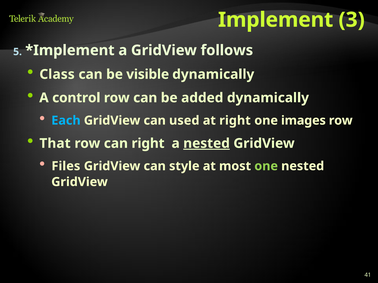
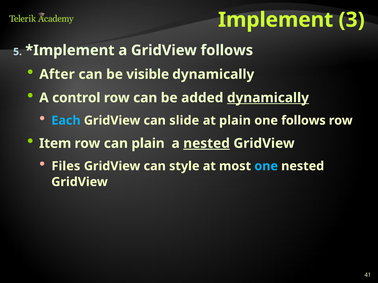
Class: Class -> After
dynamically at (268, 98) underline: none -> present
used: used -> slide
at right: right -> plain
one images: images -> follows
That: That -> Item
can right: right -> plain
one at (266, 166) colour: light green -> light blue
